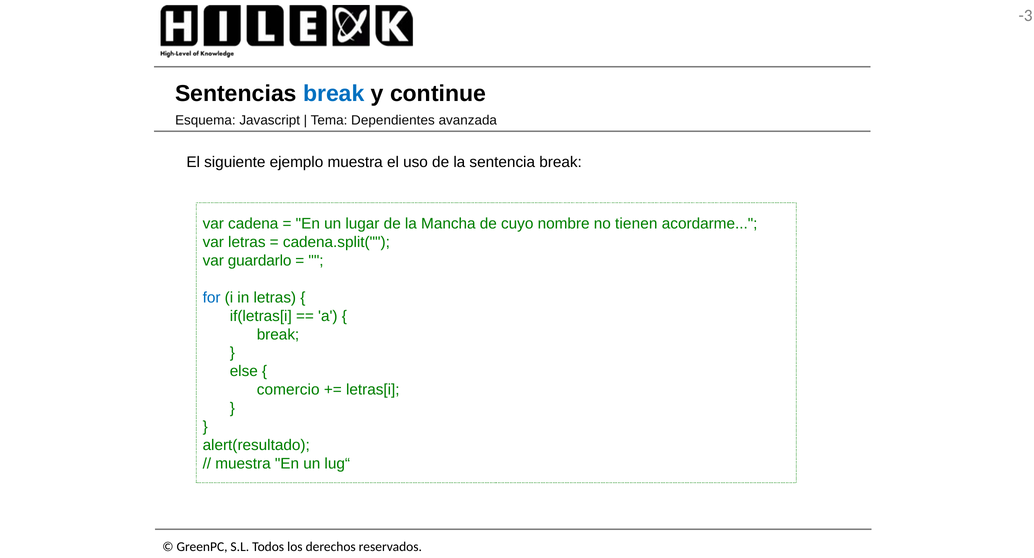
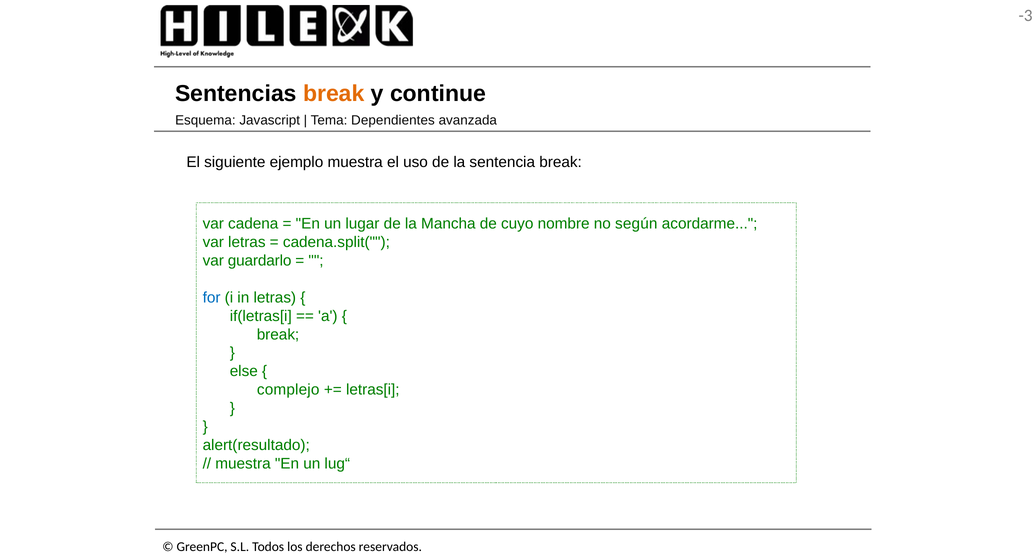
break at (334, 94) colour: blue -> orange
tienen: tienen -> según
comercio: comercio -> complejo
